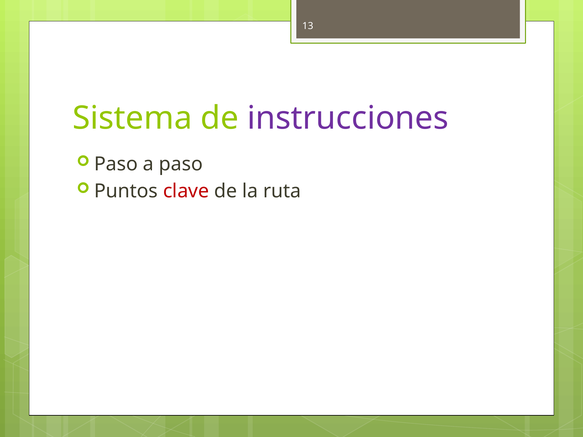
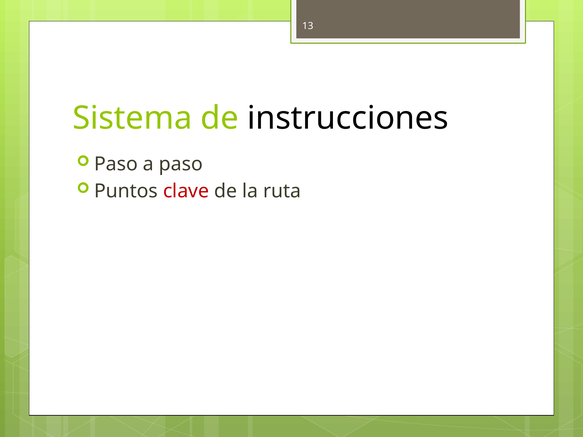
instrucciones colour: purple -> black
